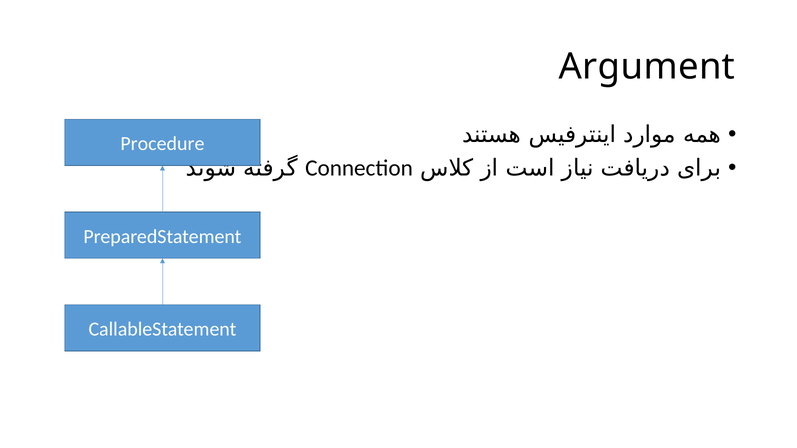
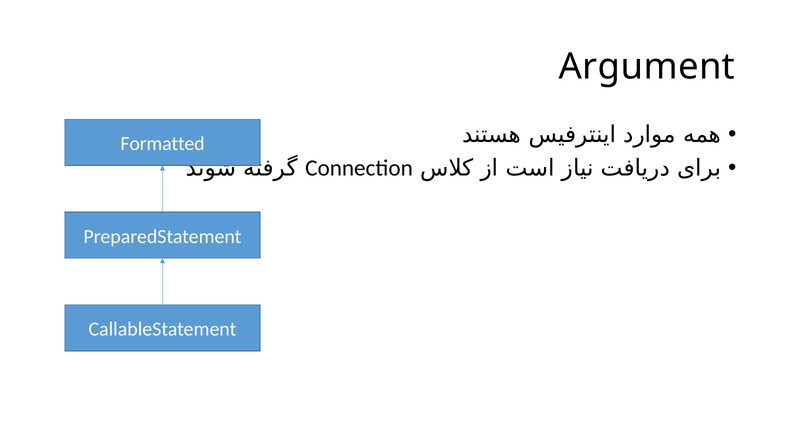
Procedure: Procedure -> Formatted
